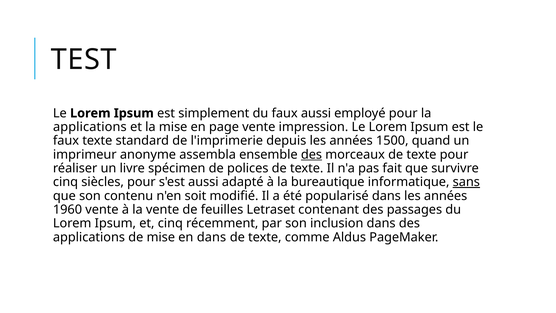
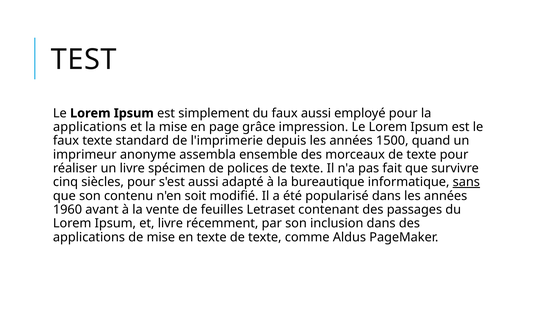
page vente: vente -> grâce
des at (311, 154) underline: present -> none
1960 vente: vente -> avant
et cinq: cinq -> livre
en dans: dans -> texte
